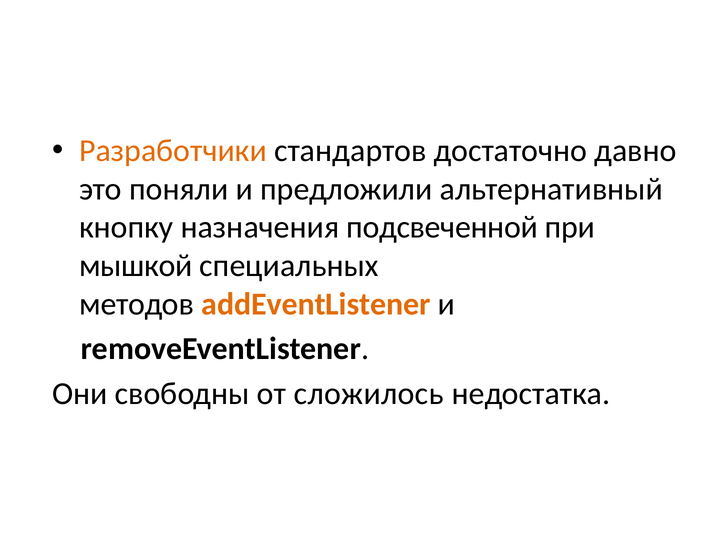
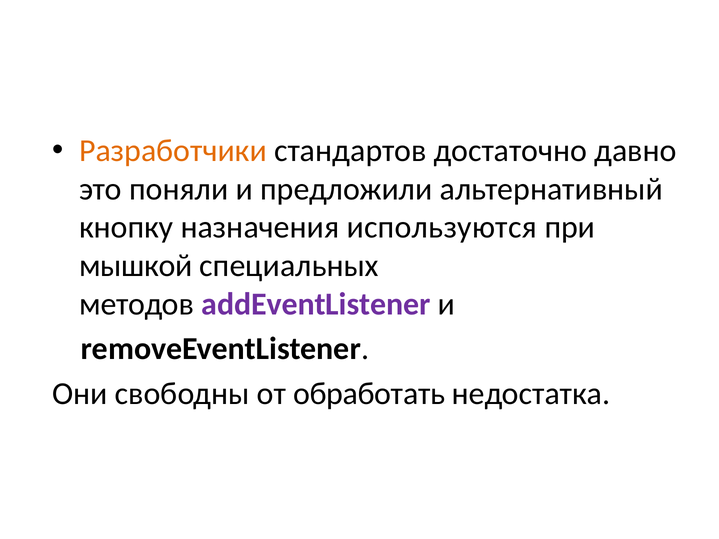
подсвеченной: подсвеченной -> используются
addEventListener colour: orange -> purple
сложилось: сложилось -> обработать
